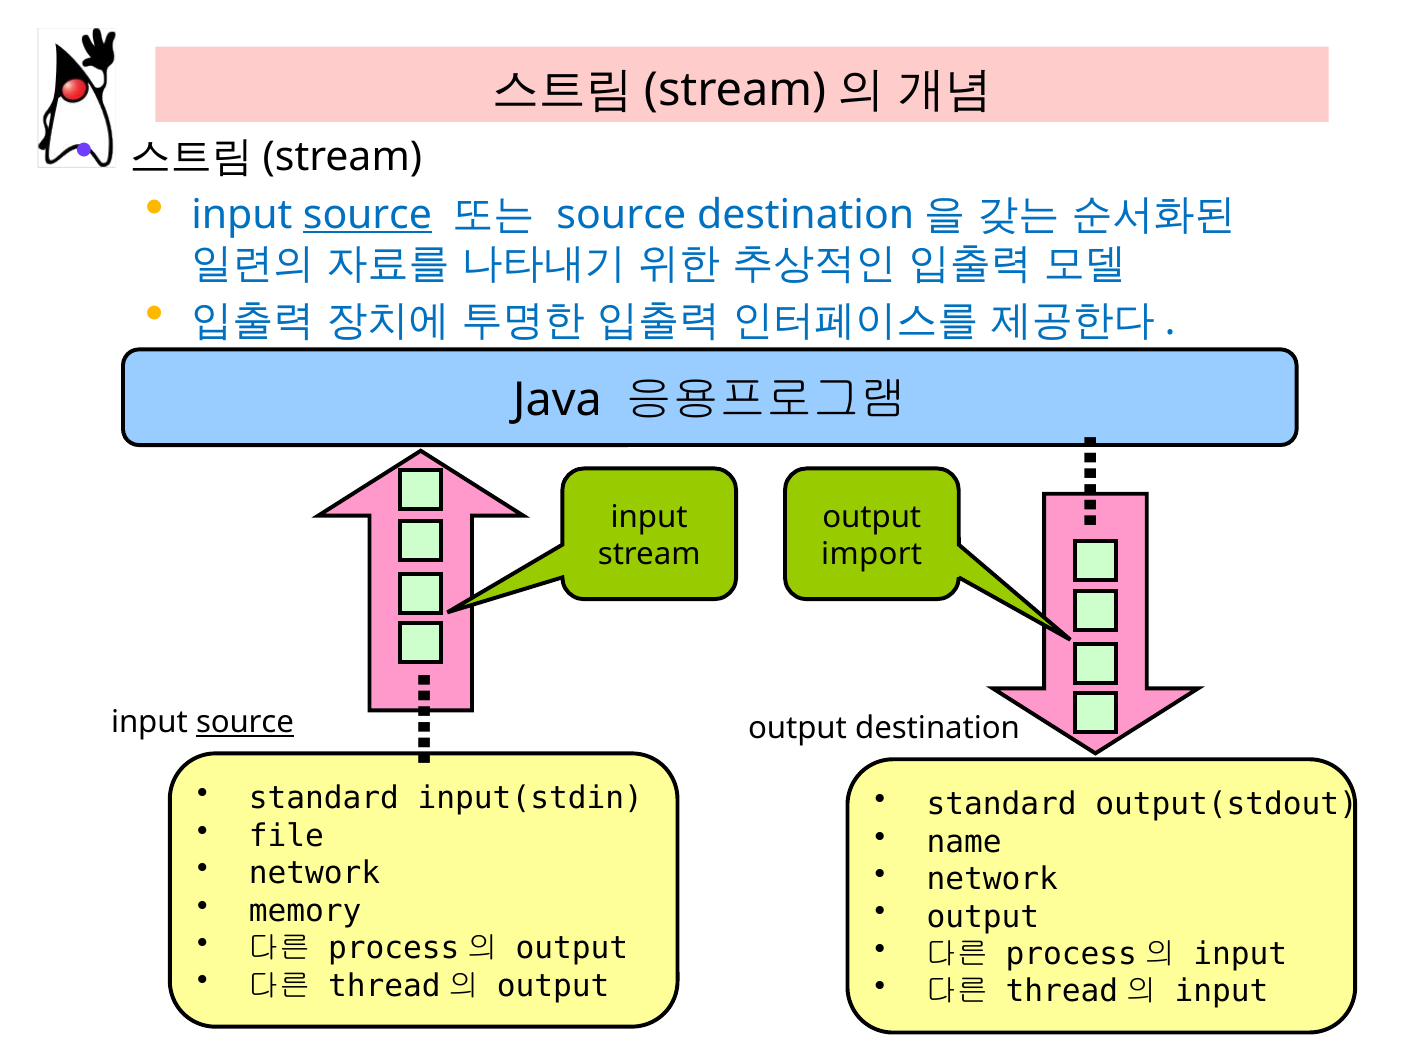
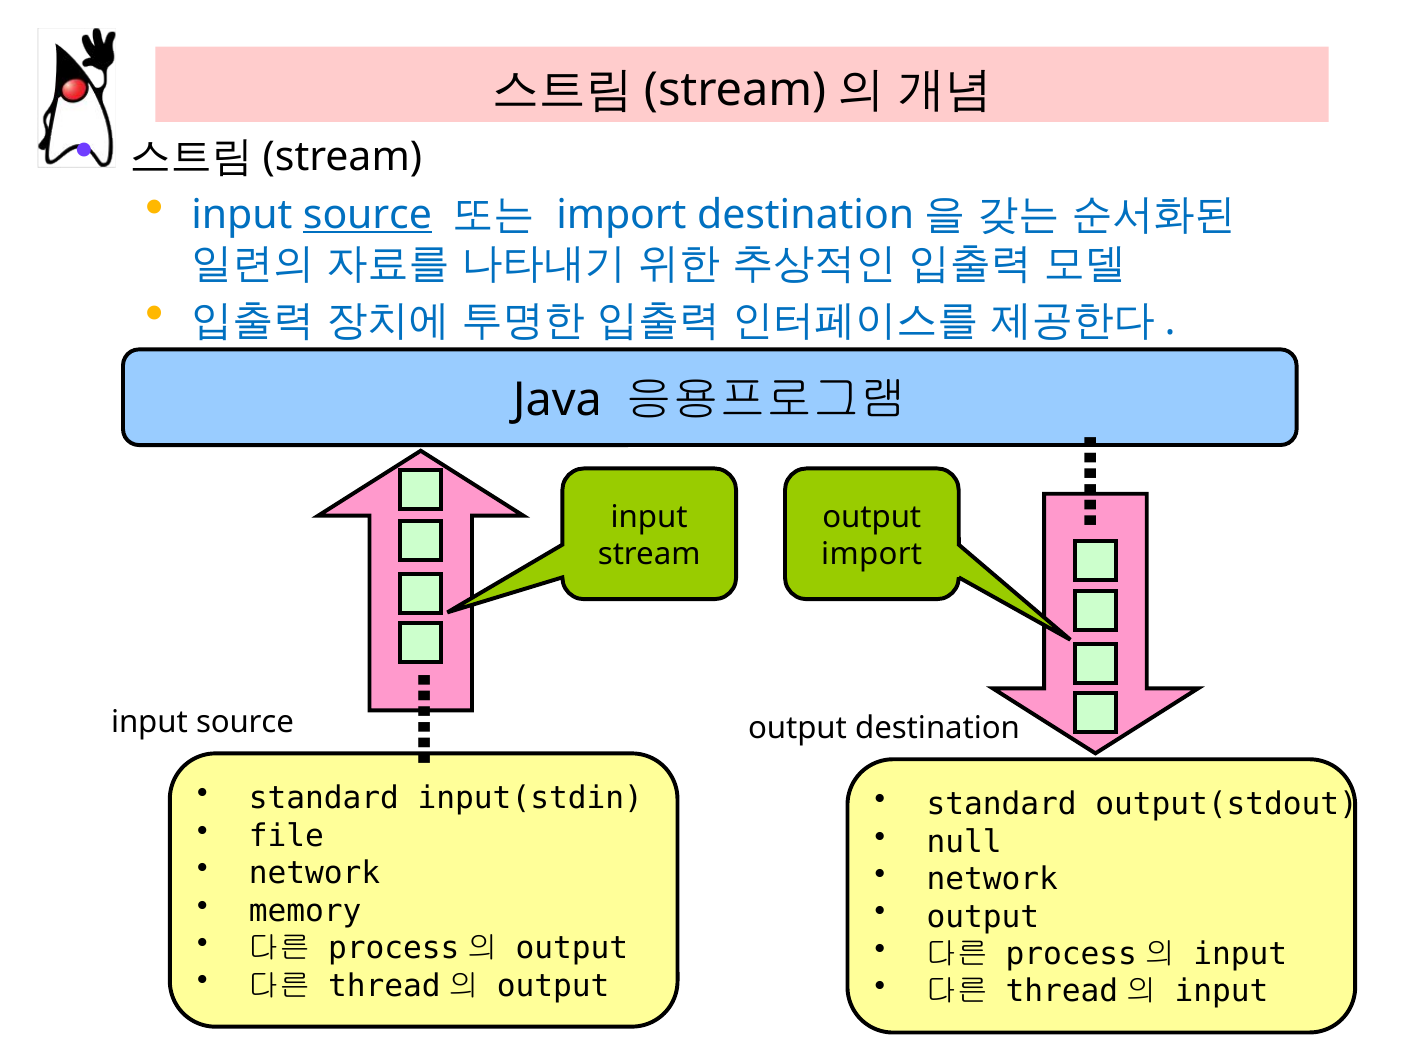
source at (621, 215): source -> import
source at (245, 723) underline: present -> none
name: name -> null
